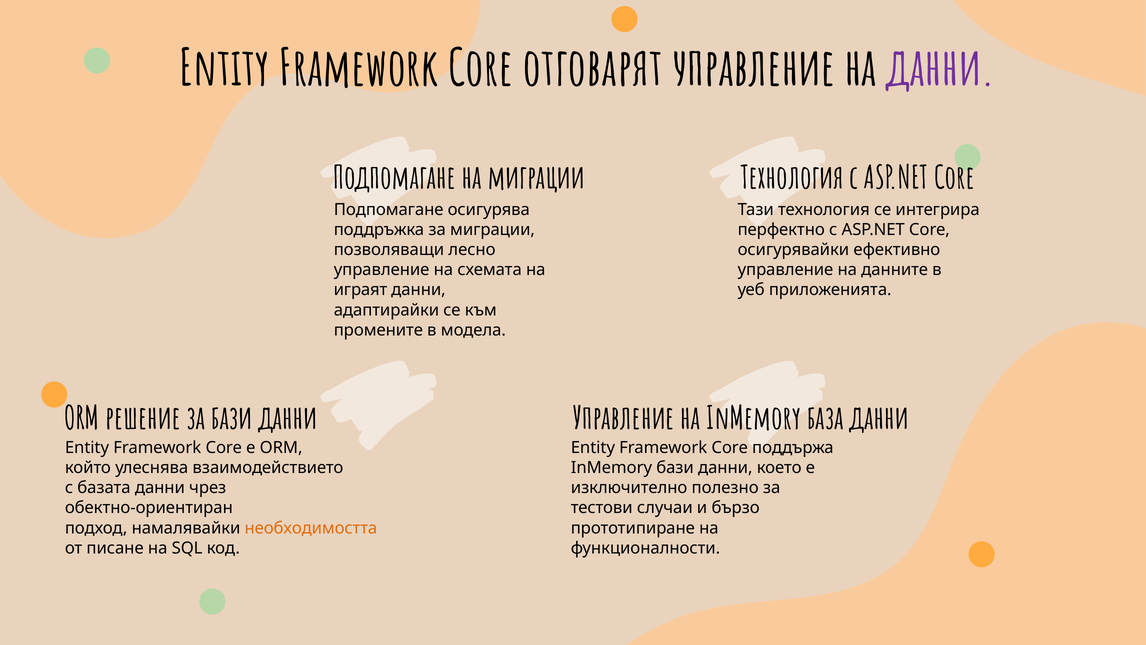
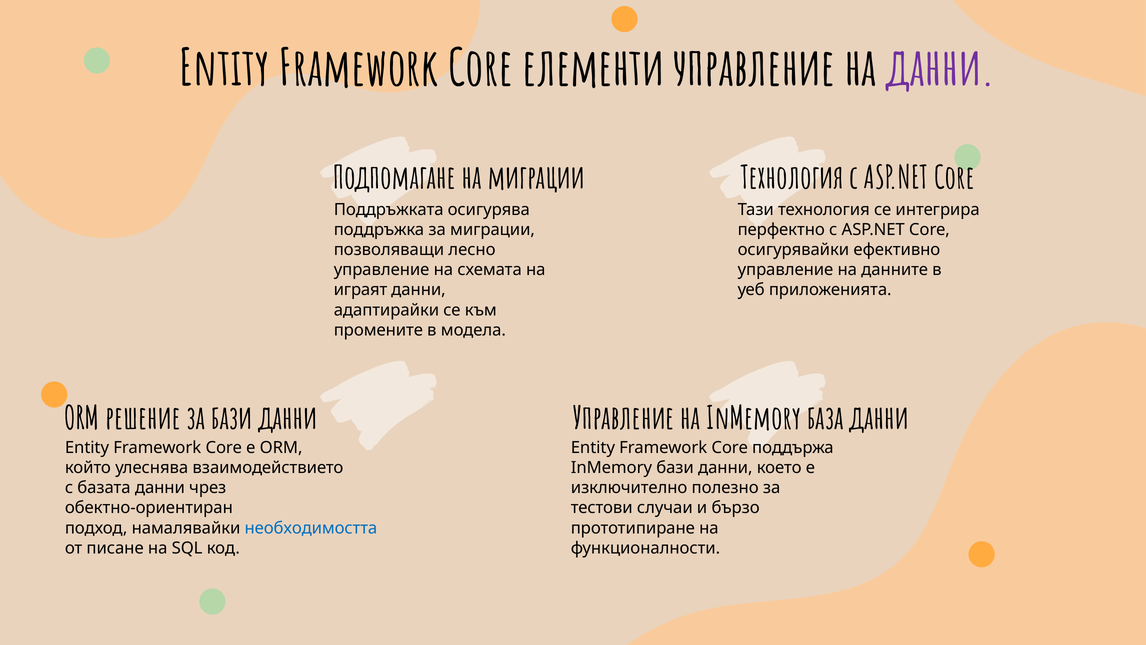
отговарят: отговарят -> елементи
Подпомагане at (389, 210): Подпомагане -> Поддръжката
необходимостта colour: orange -> blue
